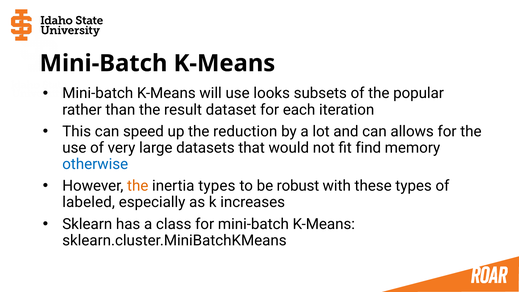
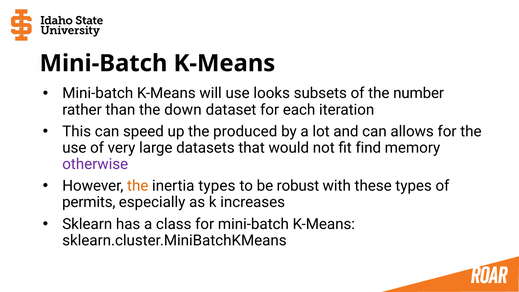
popular: popular -> number
result: result -> down
reduction: reduction -> produced
otherwise colour: blue -> purple
labeled: labeled -> permits
